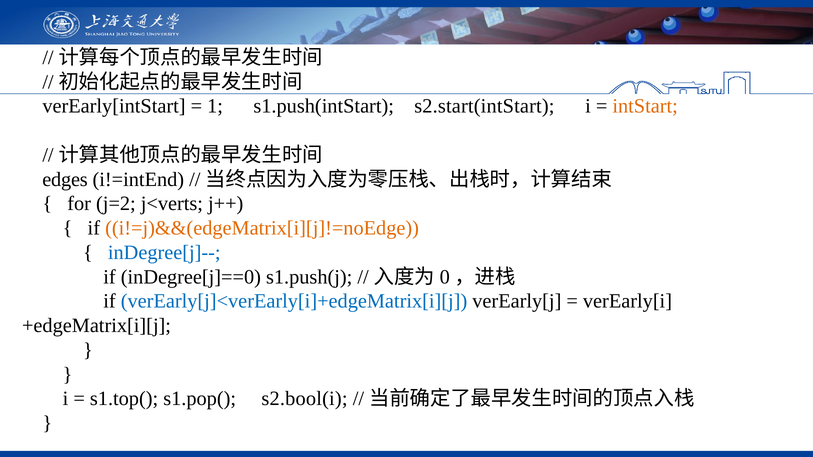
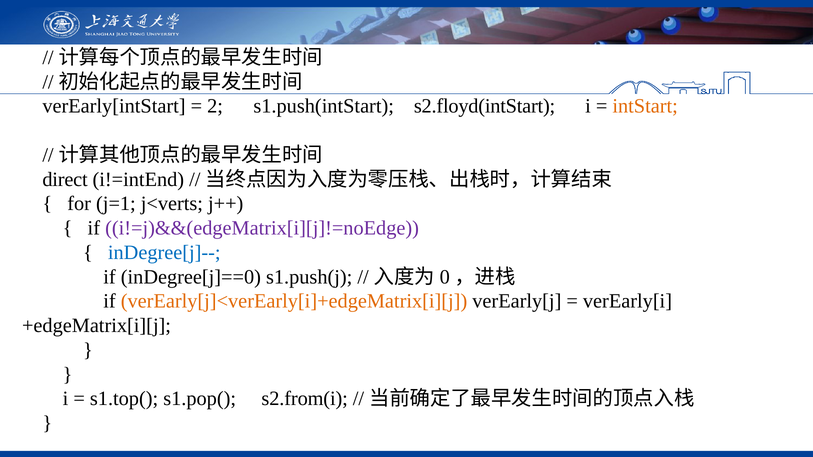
1: 1 -> 2
s2.start(intStart: s2.start(intStart -> s2.floyd(intStart
edges: edges -> direct
j=2: j=2 -> j=1
i!=j)&&(edgeMatrix[i][j]!=noEdge colour: orange -> purple
verEarly[j]<verEarly[i]+edgeMatrix[i][j colour: blue -> orange
s2.bool(i: s2.bool(i -> s2.from(i
